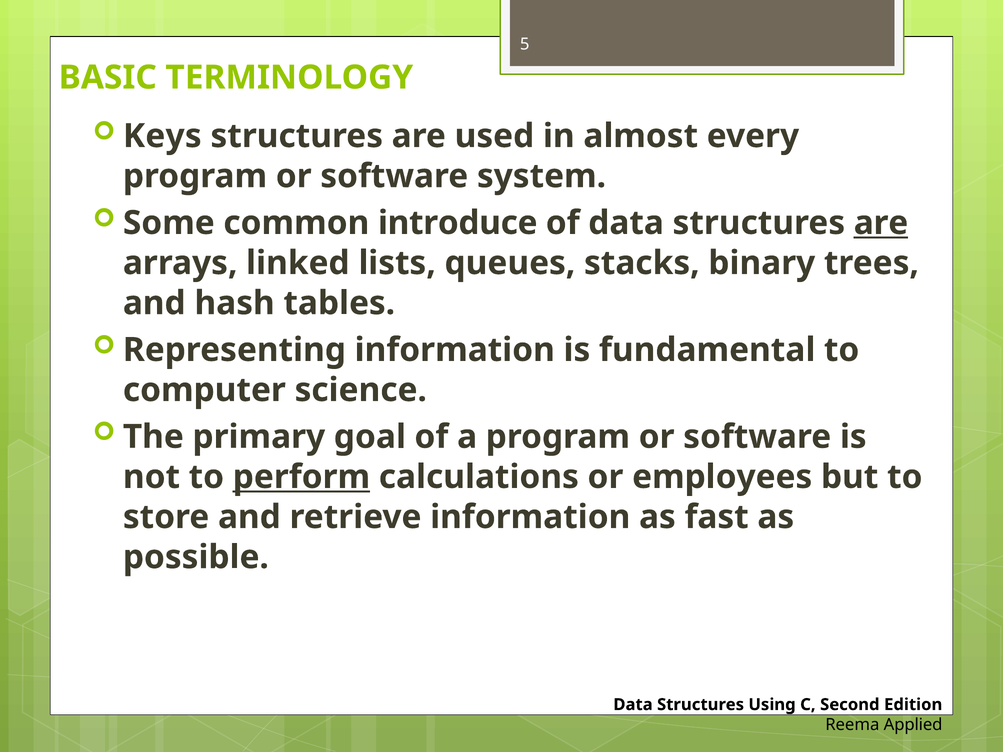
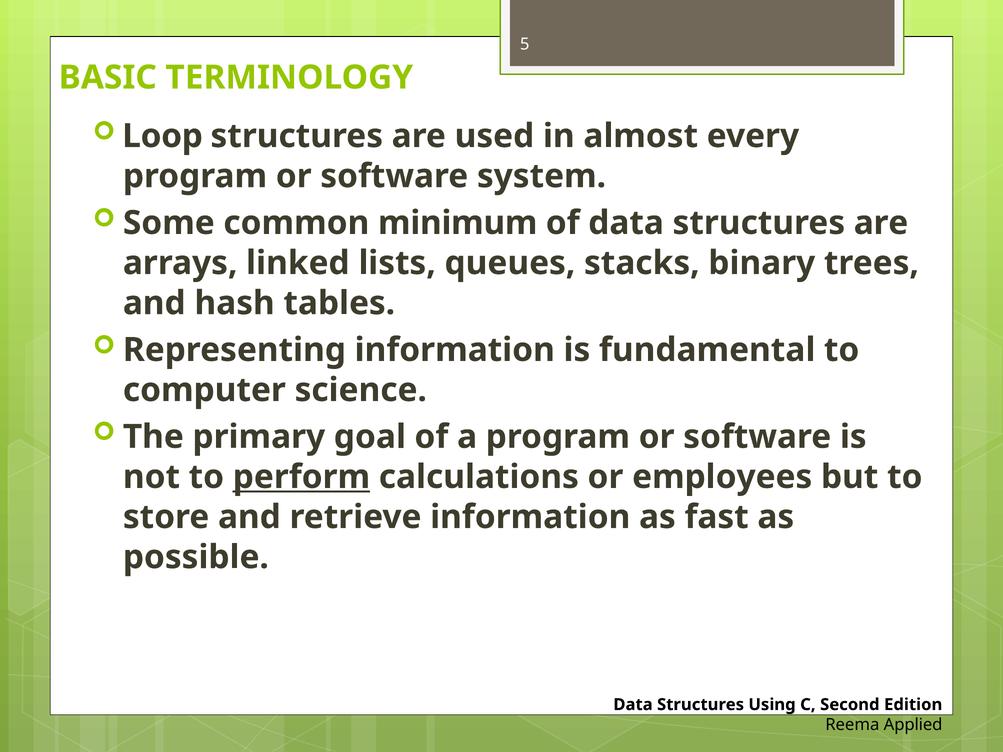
Keys: Keys -> Loop
introduce: introduce -> minimum
are at (881, 223) underline: present -> none
